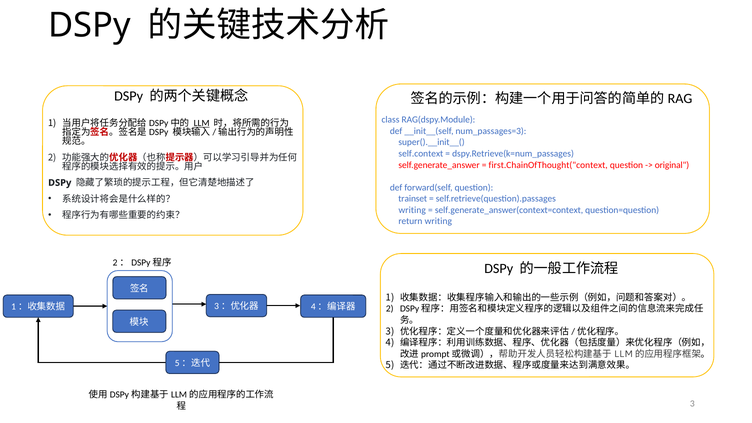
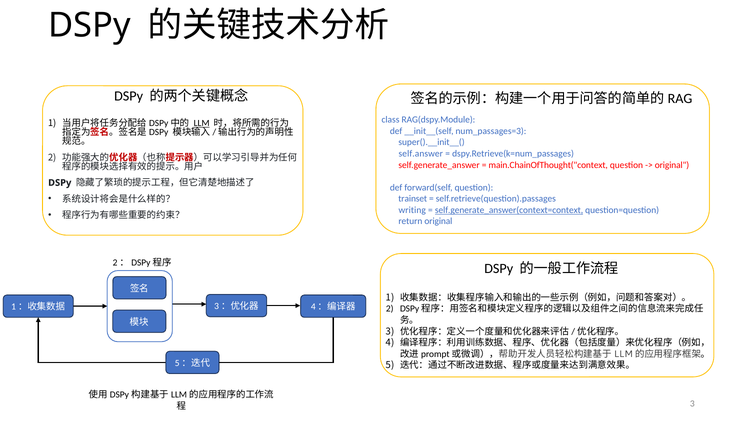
self.context: self.context -> self.answer
first.ChainOfThought("context: first.ChainOfThought("context -> main.ChainOfThought("context
self.generate_answer(context=context underline: none -> present
return writing: writing -> original
